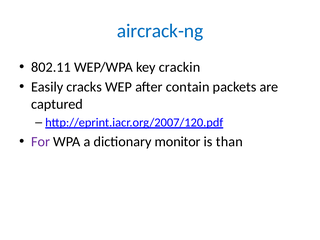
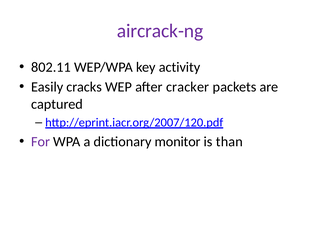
aircrack-ng colour: blue -> purple
crackin: crackin -> activity
contain: contain -> cracker
